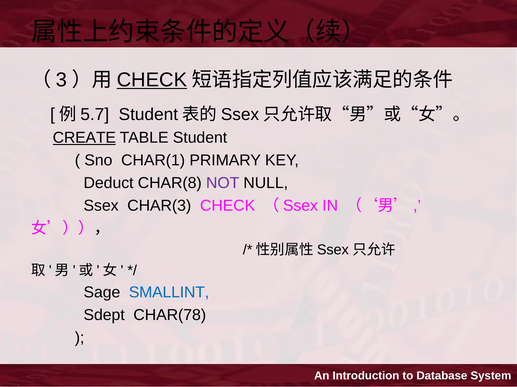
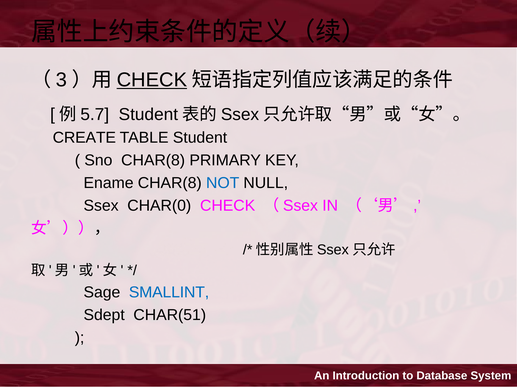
CREATE underline: present -> none
Sno CHAR(1: CHAR(1 -> CHAR(8
Deduct: Deduct -> Ename
NOT colour: purple -> blue
CHAR(3: CHAR(3 -> CHAR(0
CHAR(78: CHAR(78 -> CHAR(51
